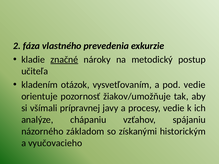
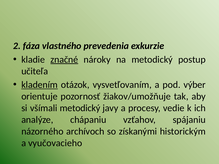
kladením underline: none -> present
pod vedie: vedie -> výber
všímali prípravnej: prípravnej -> metodický
základom: základom -> archívoch
